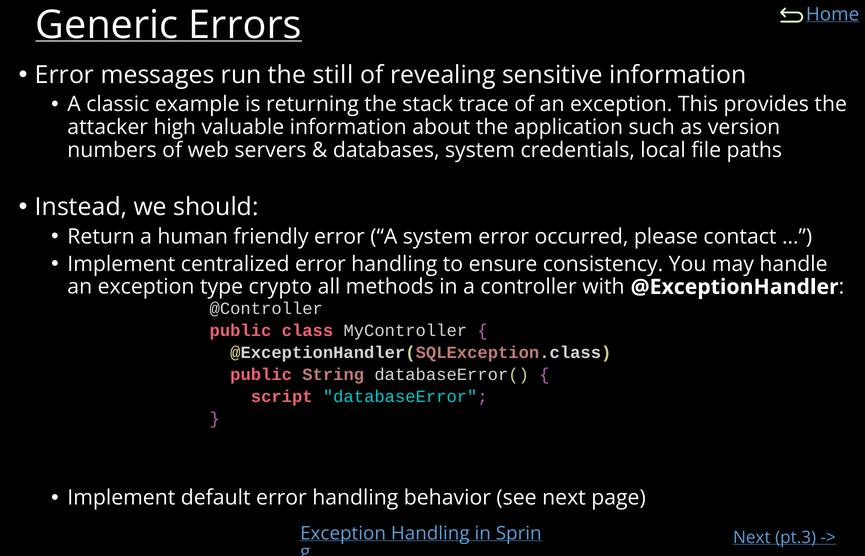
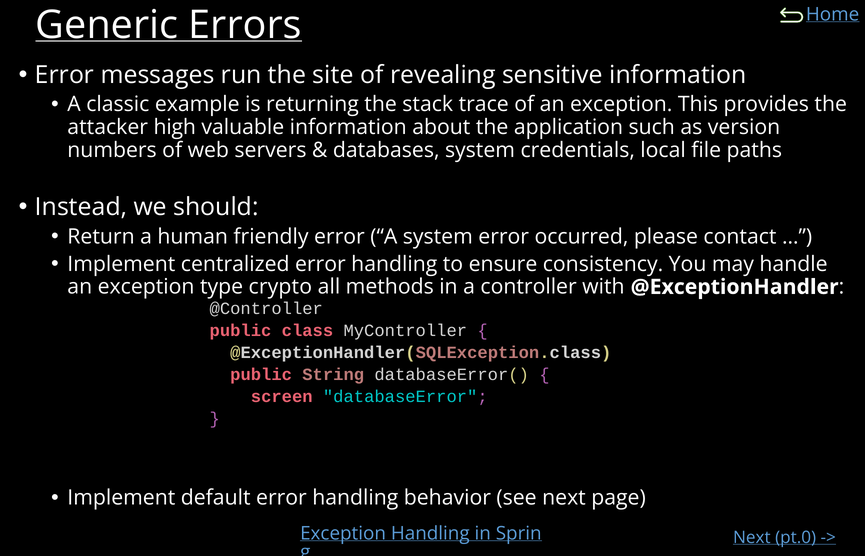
still: still -> site
script: script -> screen
pt.3: pt.3 -> pt.0
